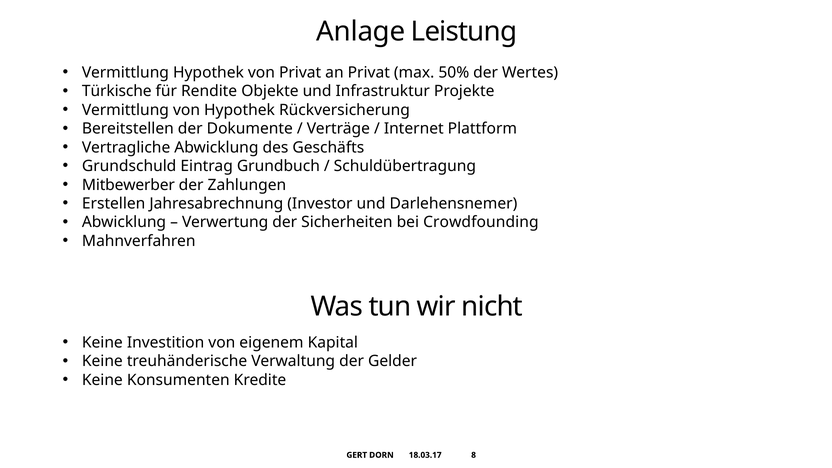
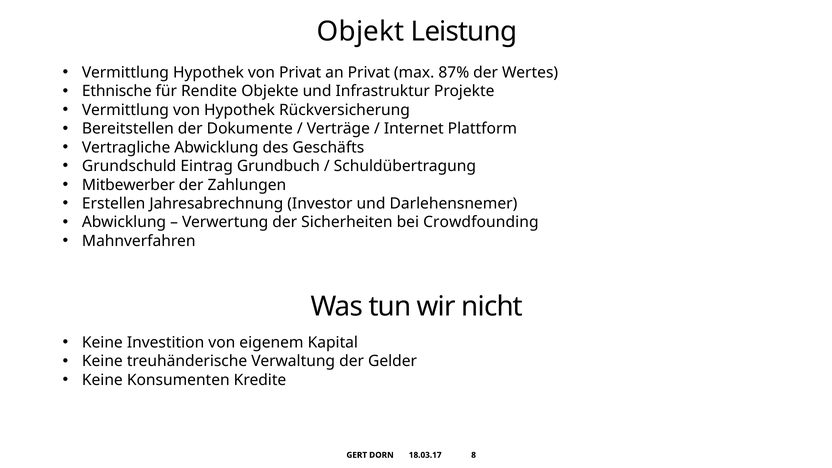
Anlage: Anlage -> Objekt
50%: 50% -> 87%
Türkische: Türkische -> Ethnische
